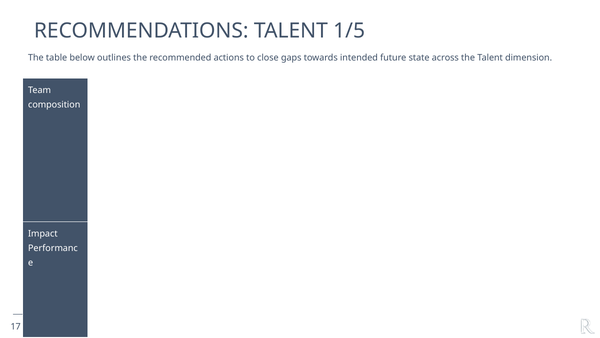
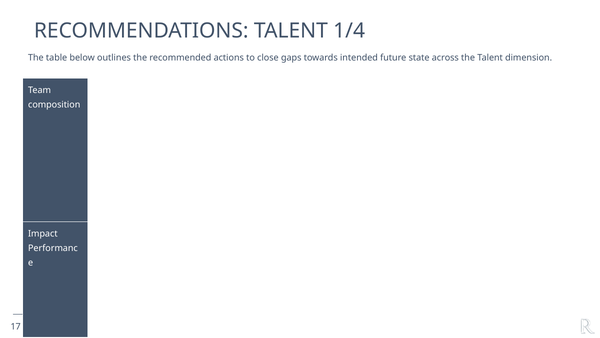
1/5: 1/5 -> 1/4
